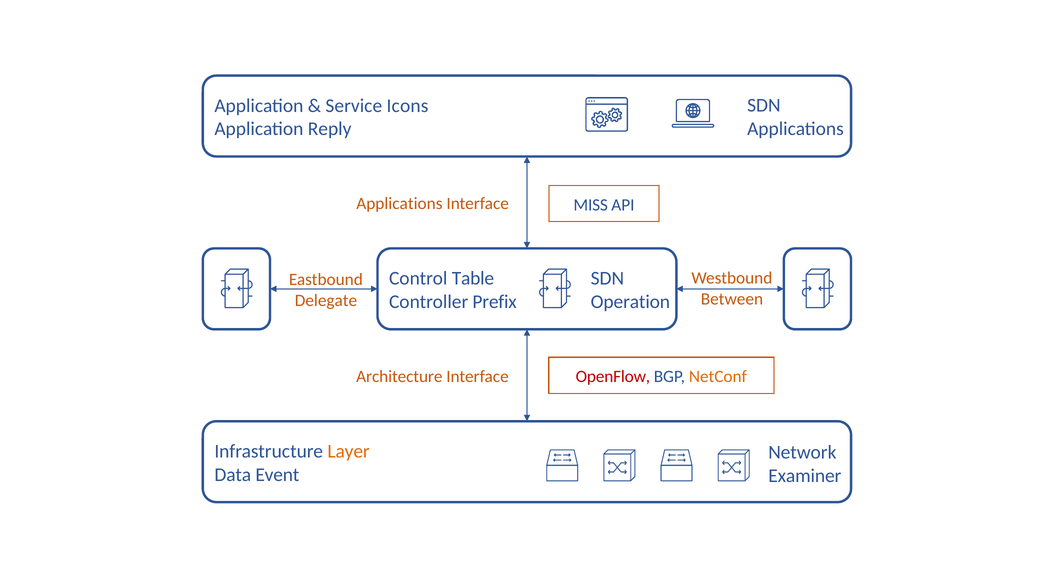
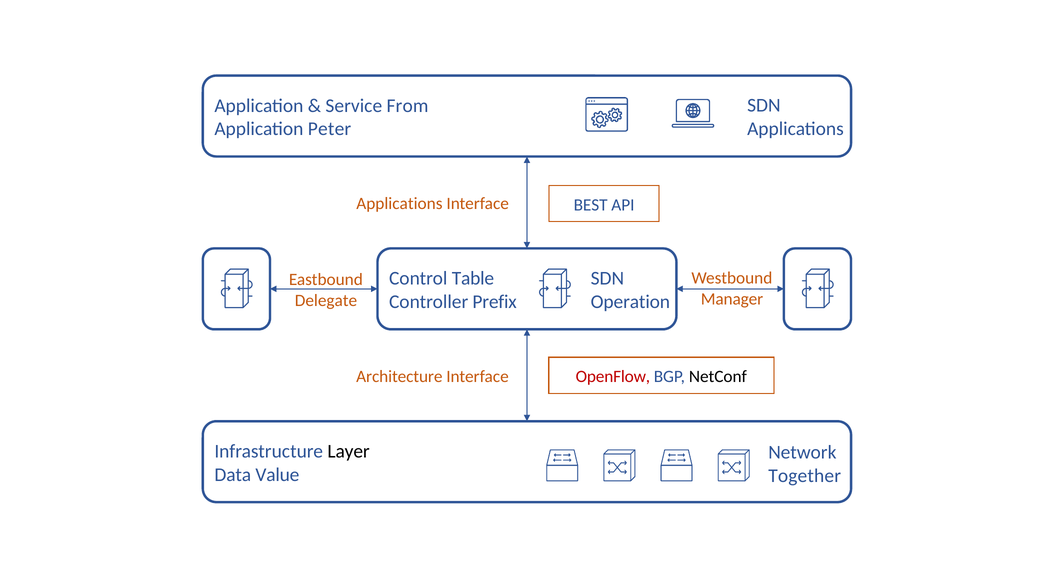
Icons: Icons -> From
Reply: Reply -> Peter
MISS: MISS -> BEST
Between: Between -> Manager
NetConf colour: orange -> black
Layer colour: orange -> black
Event: Event -> Value
Examiner: Examiner -> Together
